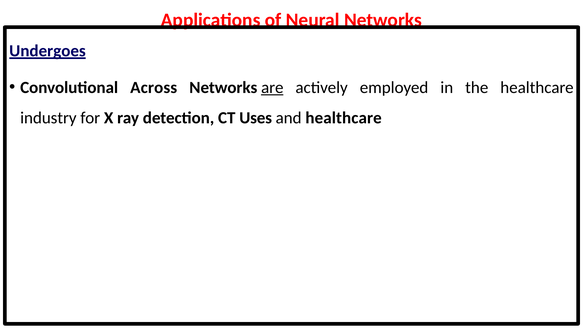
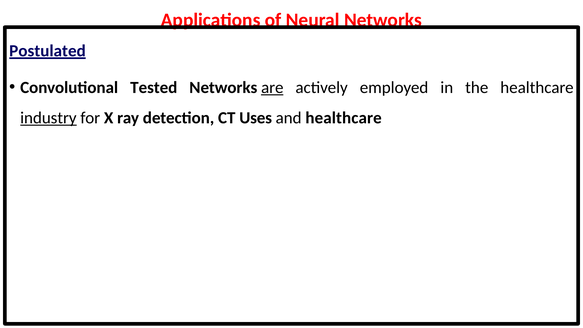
Undergoes: Undergoes -> Postulated
Across: Across -> Tested
industry underline: none -> present
